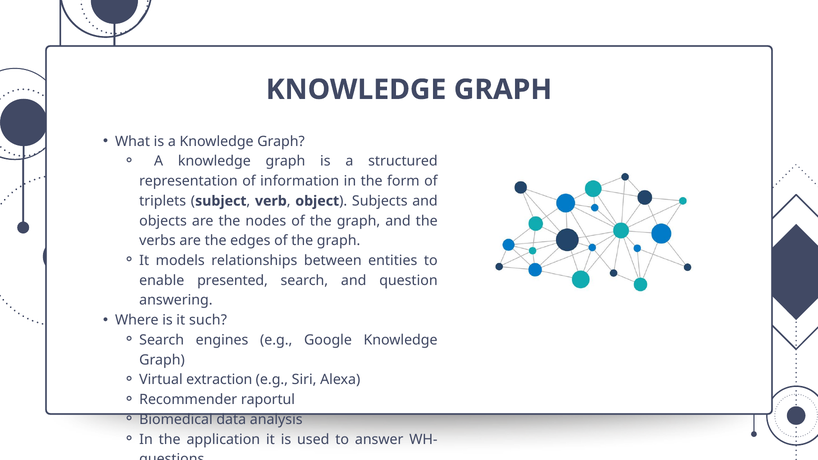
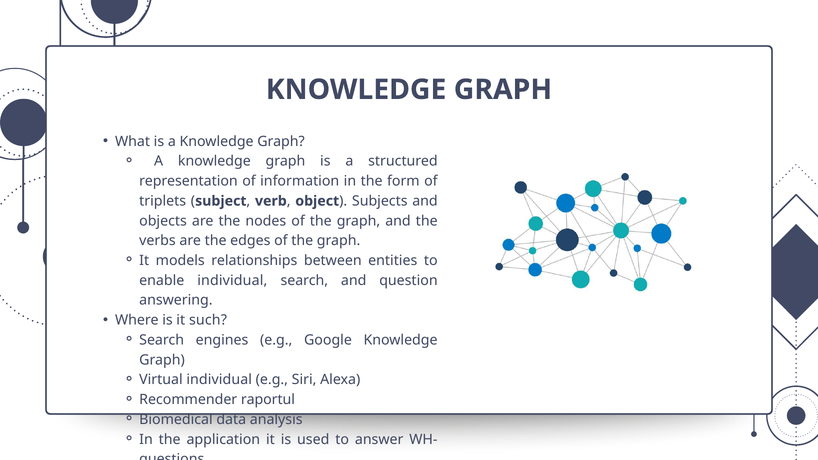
enable presented: presented -> individual
Virtual extraction: extraction -> individual
